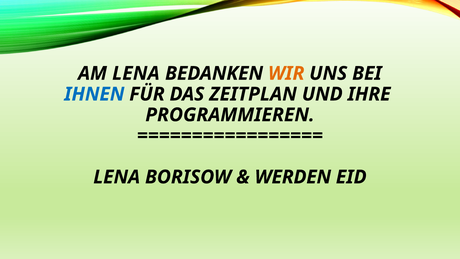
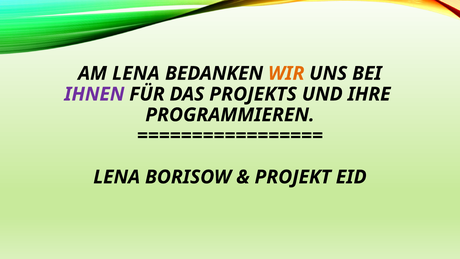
IHNEN colour: blue -> purple
ZEITPLAN: ZEITPLAN -> PROJEKTS
WERDEN: WERDEN -> PROJEKT
